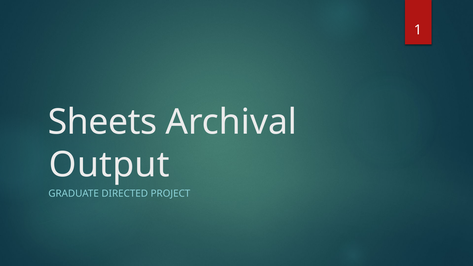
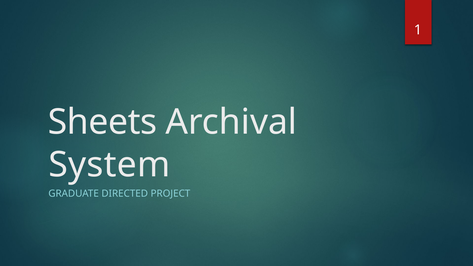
Output: Output -> System
